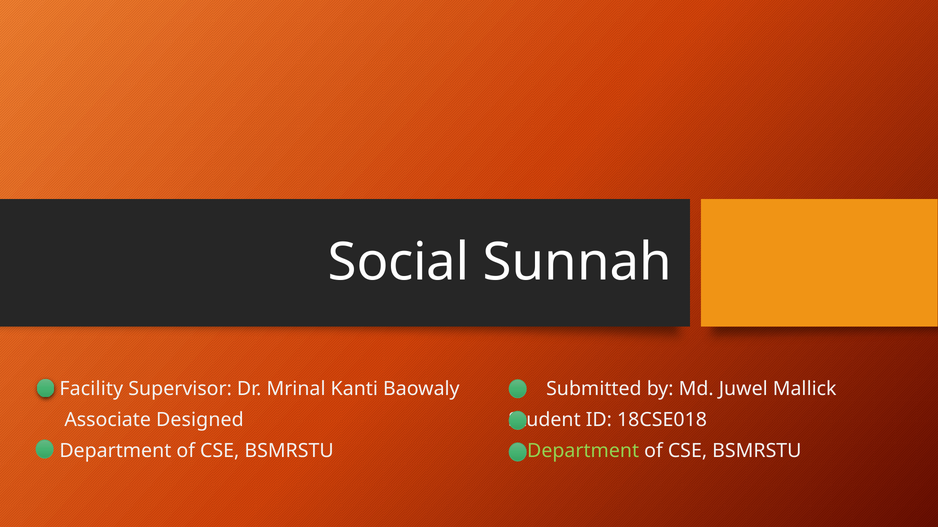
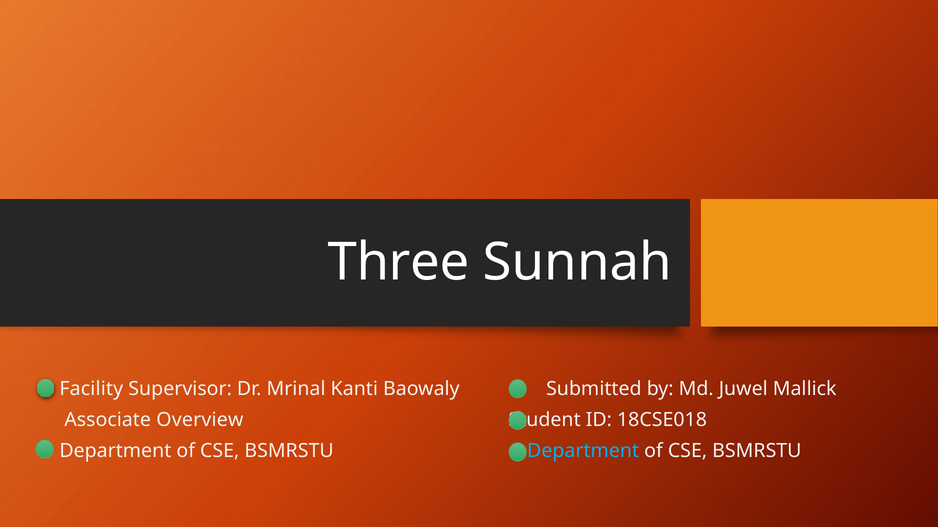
Social: Social -> Three
Designed: Designed -> Overview
Department at (583, 451) colour: light green -> light blue
